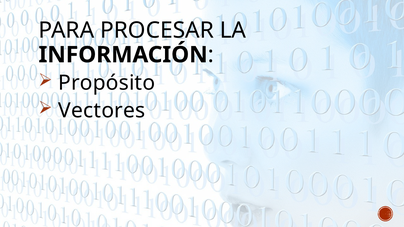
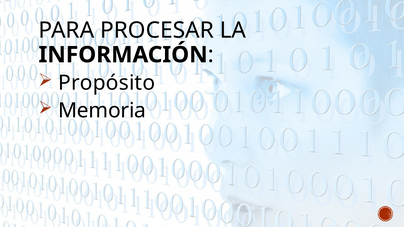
Vectores: Vectores -> Memoria
